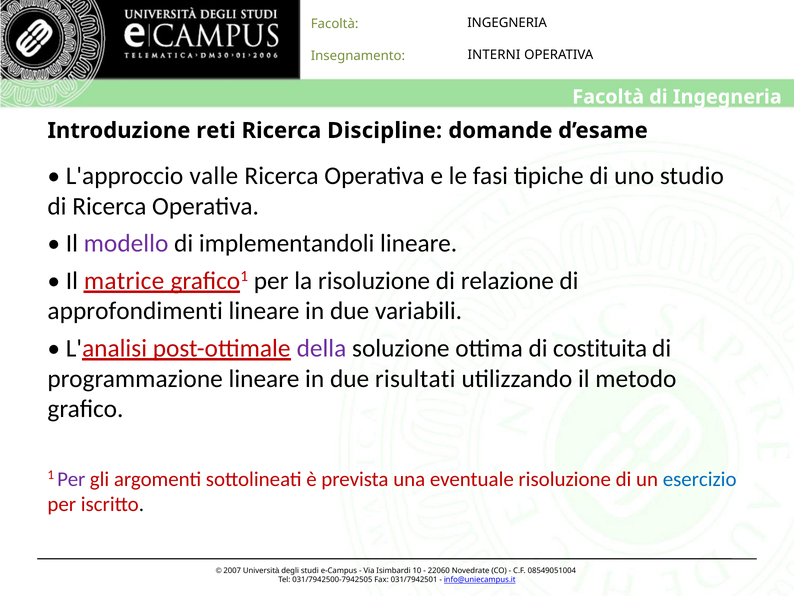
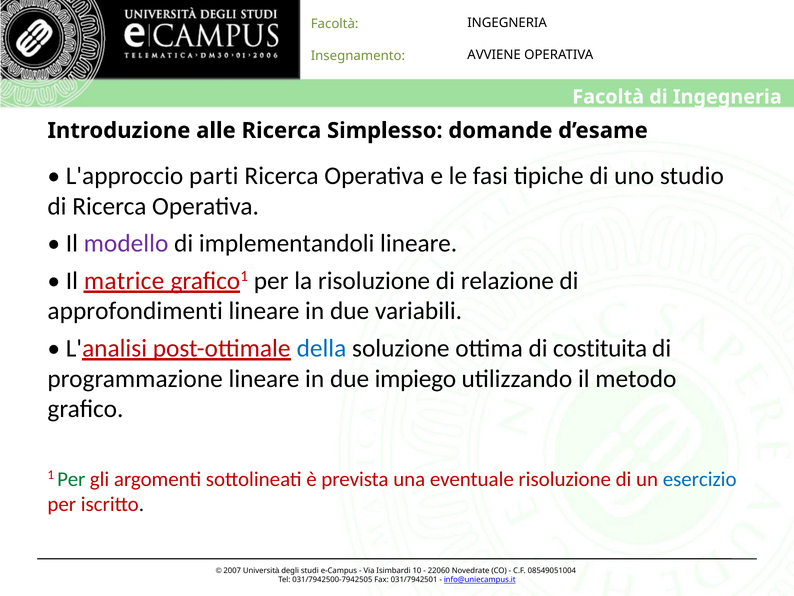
INTERNI: INTERNI -> AVVIENE
reti: reti -> alle
Discipline: Discipline -> Simplesso
valle: valle -> parti
della colour: purple -> blue
risultati: risultati -> impiego
Per at (71, 479) colour: purple -> green
